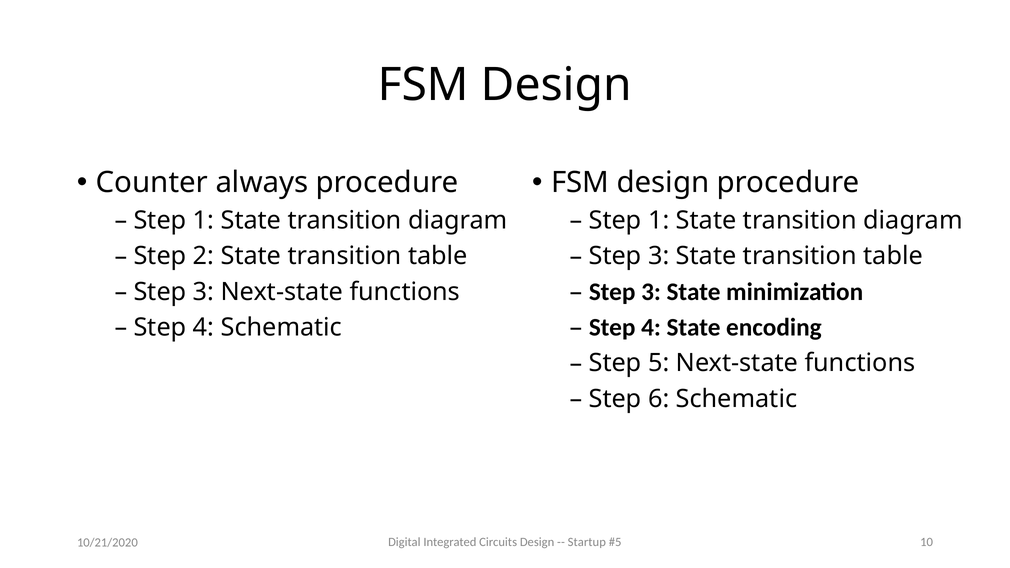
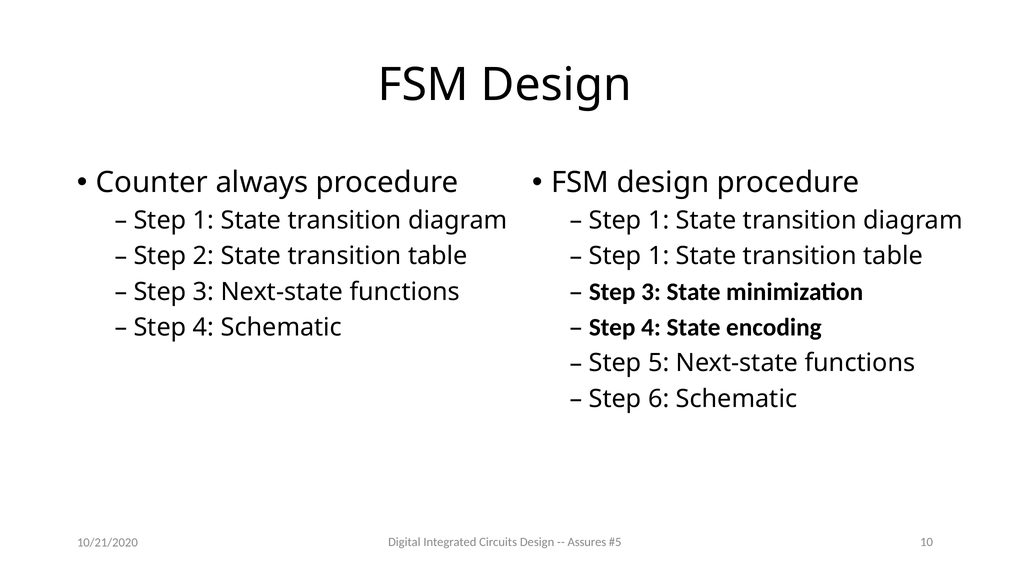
3 at (659, 256): 3 -> 1
Startup: Startup -> Assures
